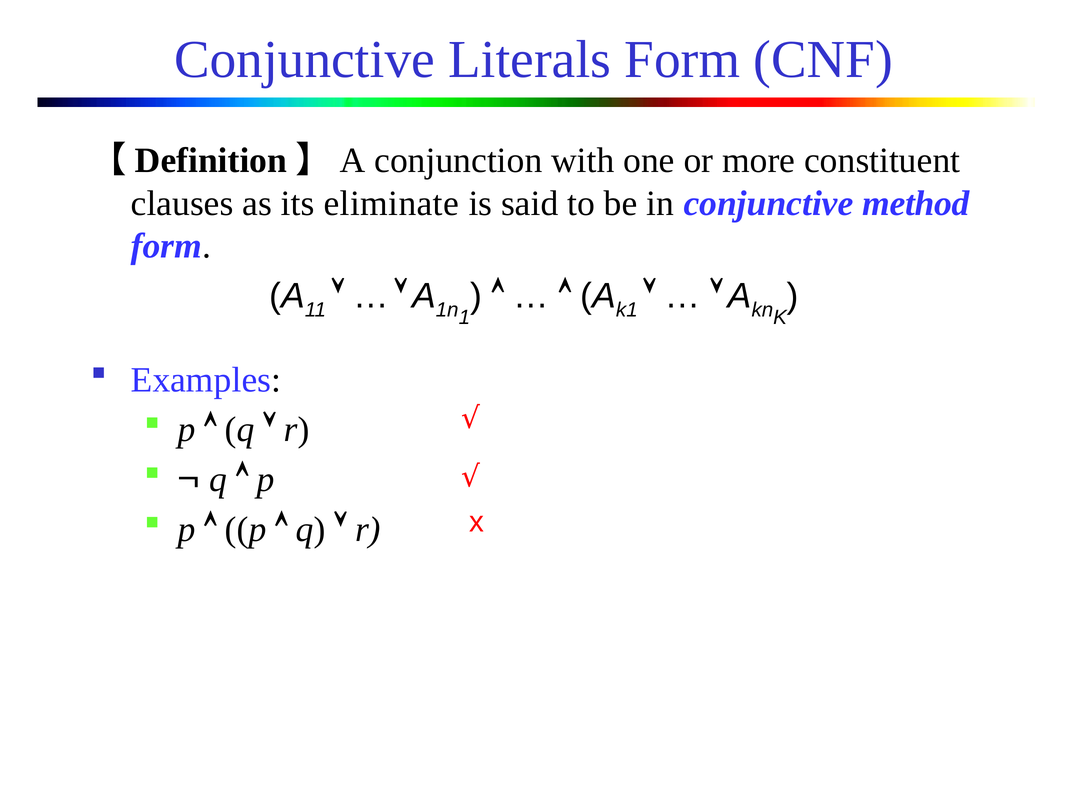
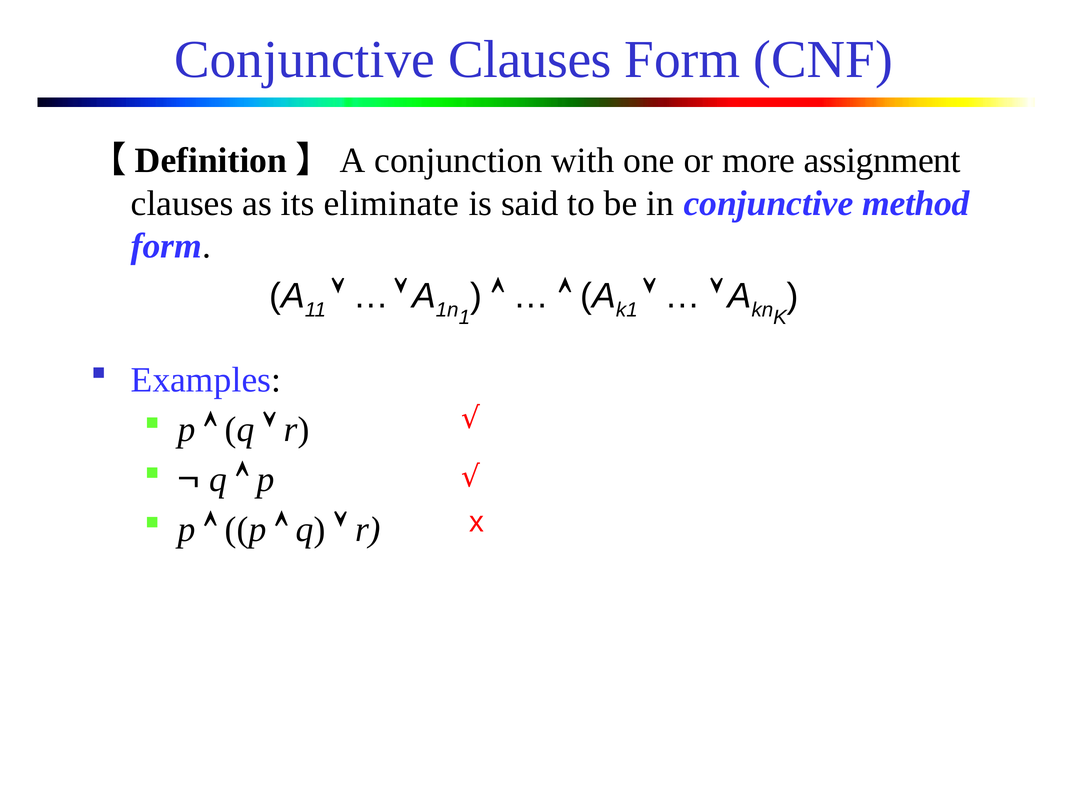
Conjunctive Literals: Literals -> Clauses
constituent: constituent -> assignment
